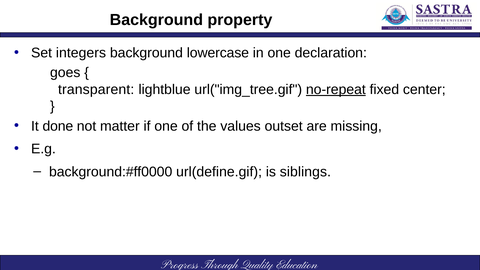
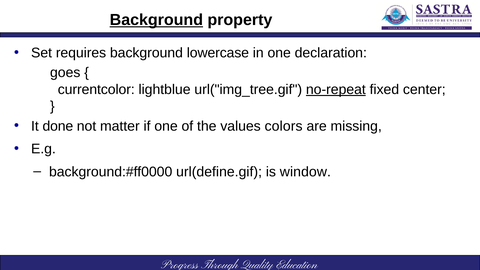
Background at (156, 20) underline: none -> present
integers: integers -> requires
transparent: transparent -> currentcolor
outset: outset -> colors
siblings: siblings -> window
